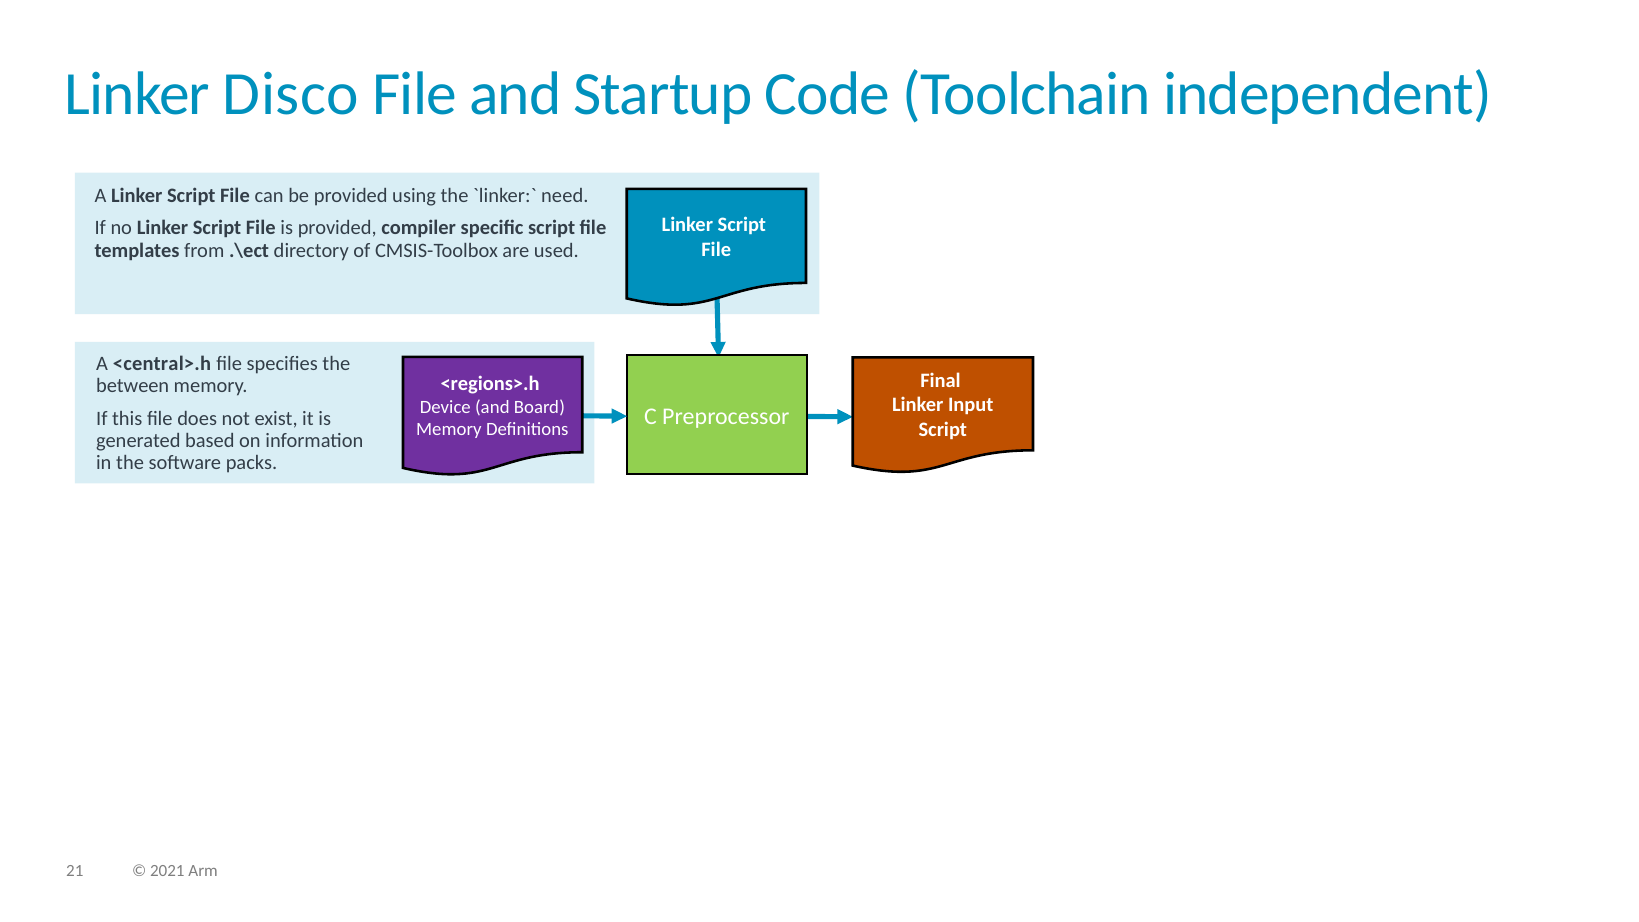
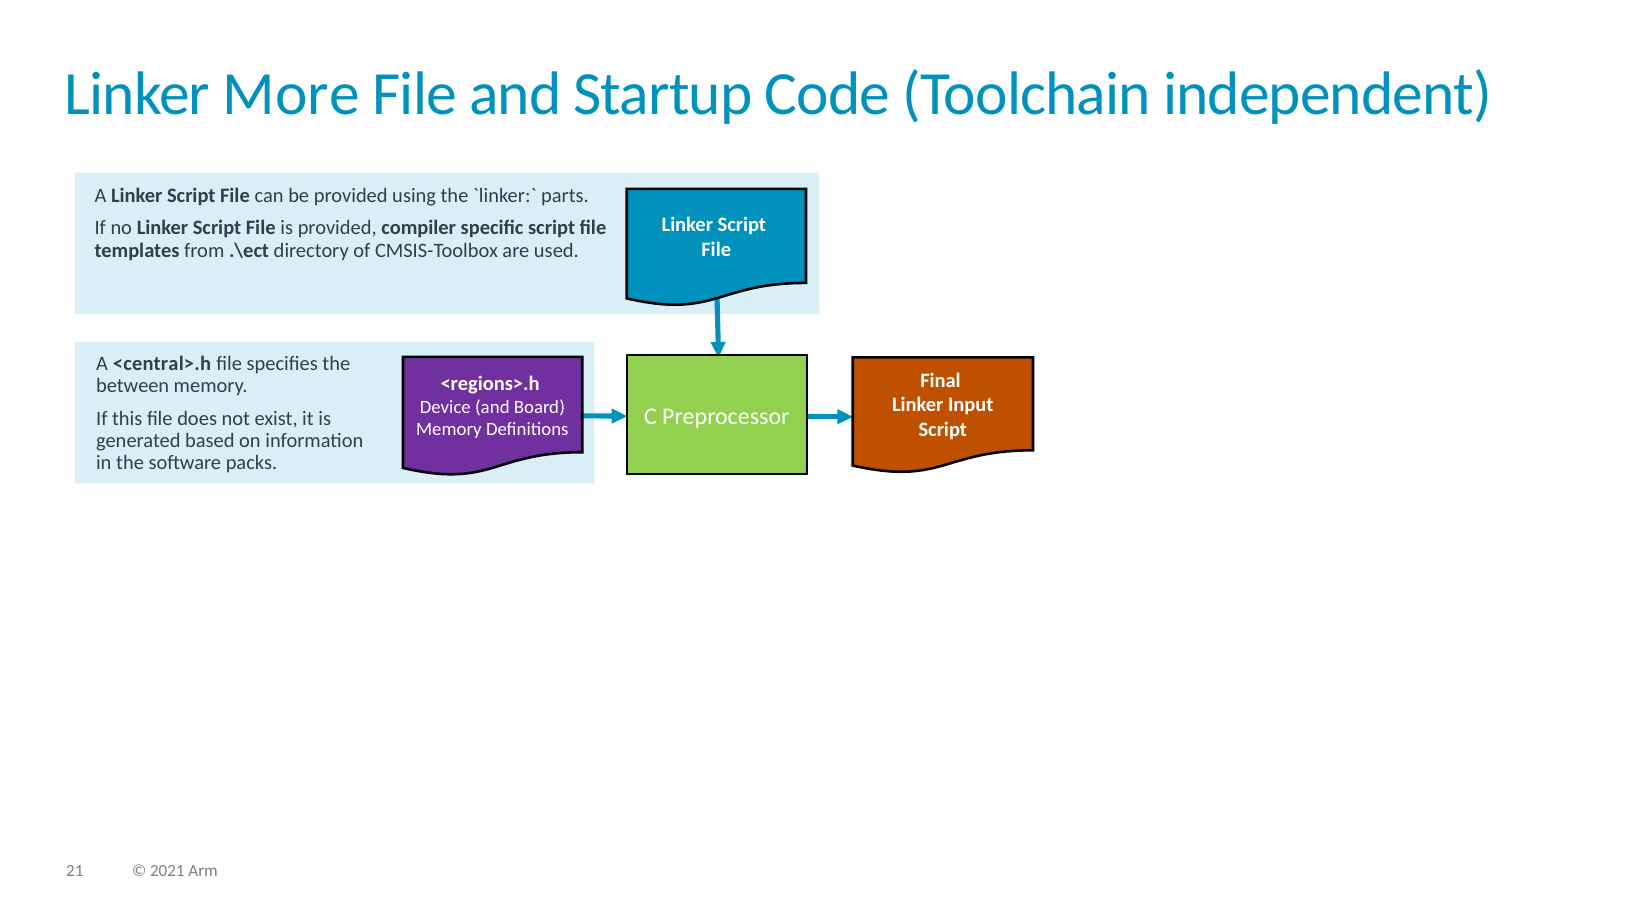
Disco: Disco -> More
need: need -> parts
